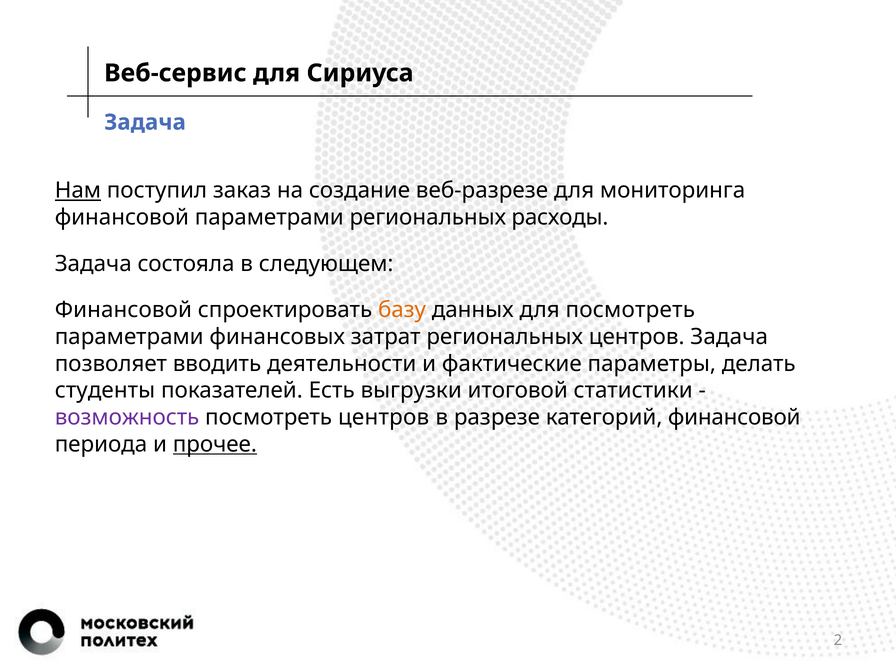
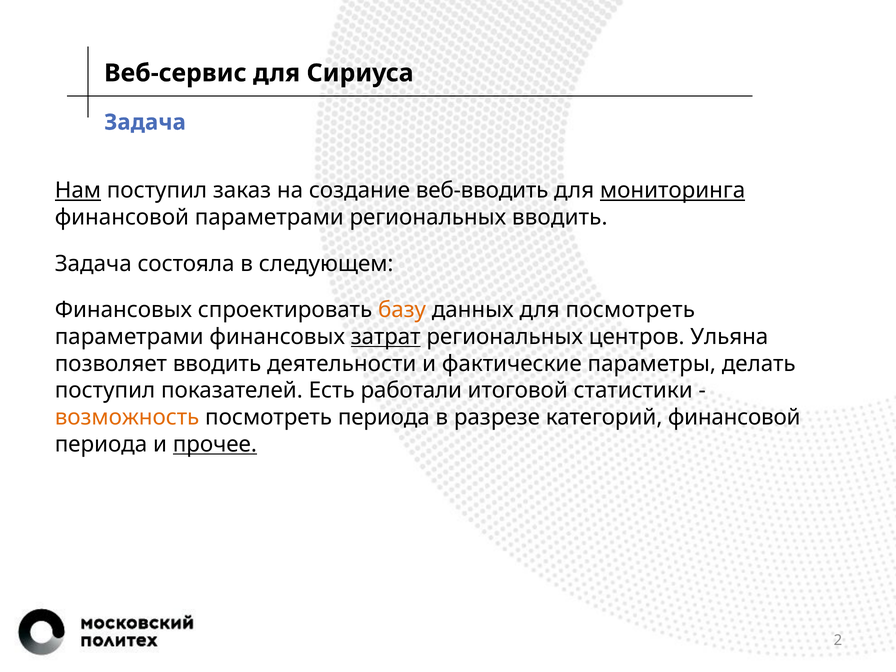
веб-разрезе: веб-разрезе -> веб-вводить
мониторинга underline: none -> present
региональных расходы: расходы -> вводить
Финансовой at (123, 310): Финансовой -> Финансовых
затрат underline: none -> present
центров Задача: Задача -> Ульяна
студенты at (105, 391): студенты -> поступил
выгрузки: выгрузки -> работали
возможность colour: purple -> orange
посмотреть центров: центров -> периода
